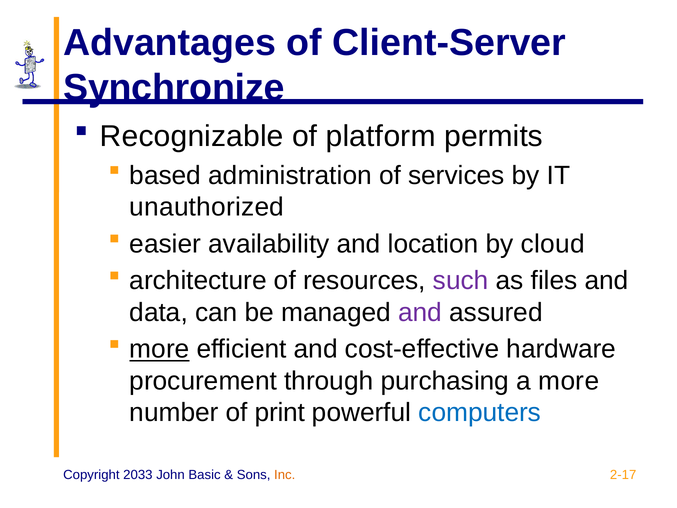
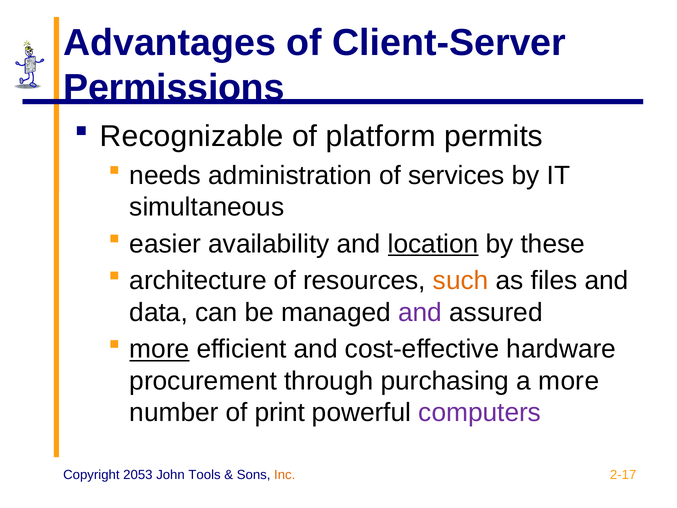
Synchronize: Synchronize -> Permissions
based: based -> needs
unauthorized: unauthorized -> simultaneous
location underline: none -> present
cloud: cloud -> these
such colour: purple -> orange
computers colour: blue -> purple
2033: 2033 -> 2053
Basic: Basic -> Tools
